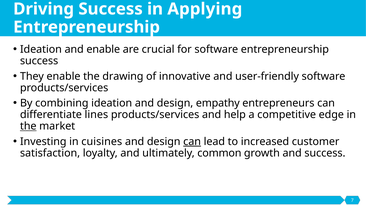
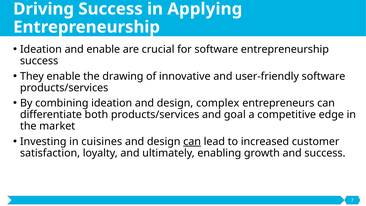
empathy: empathy -> complex
lines: lines -> both
help: help -> goal
the at (28, 126) underline: present -> none
common: common -> enabling
